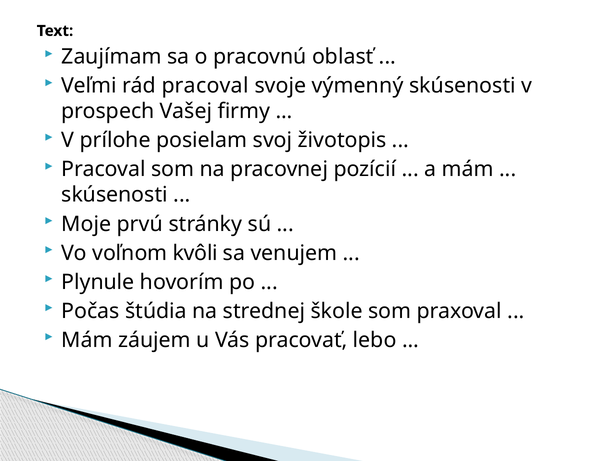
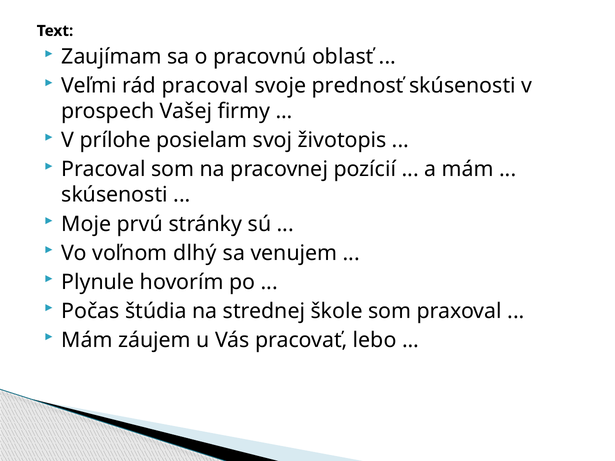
výmenný: výmenný -> prednosť
kvôli: kvôli -> dlhý
